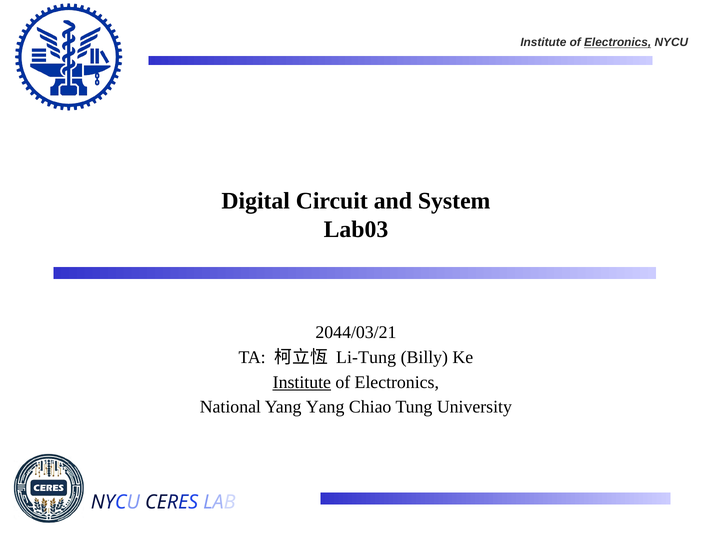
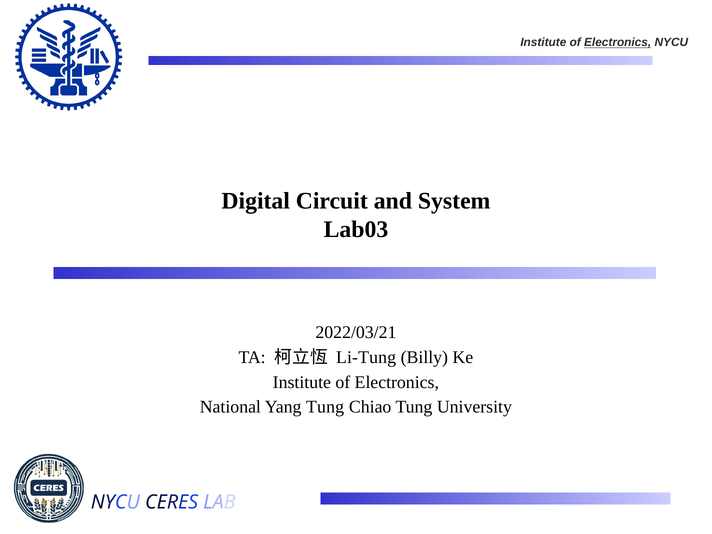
2044/03/21: 2044/03/21 -> 2022/03/21
Institute at (302, 382) underline: present -> none
Yang Yang: Yang -> Tung
